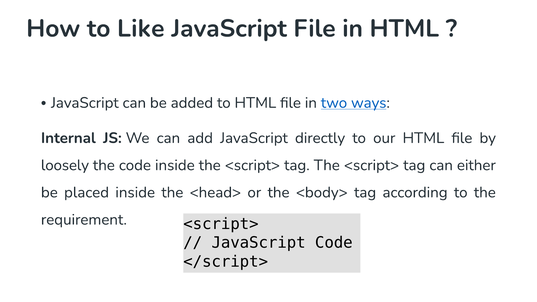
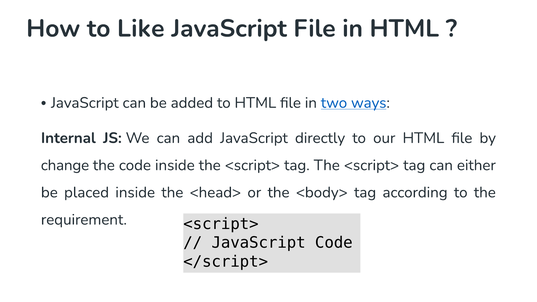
loosely: loosely -> change
